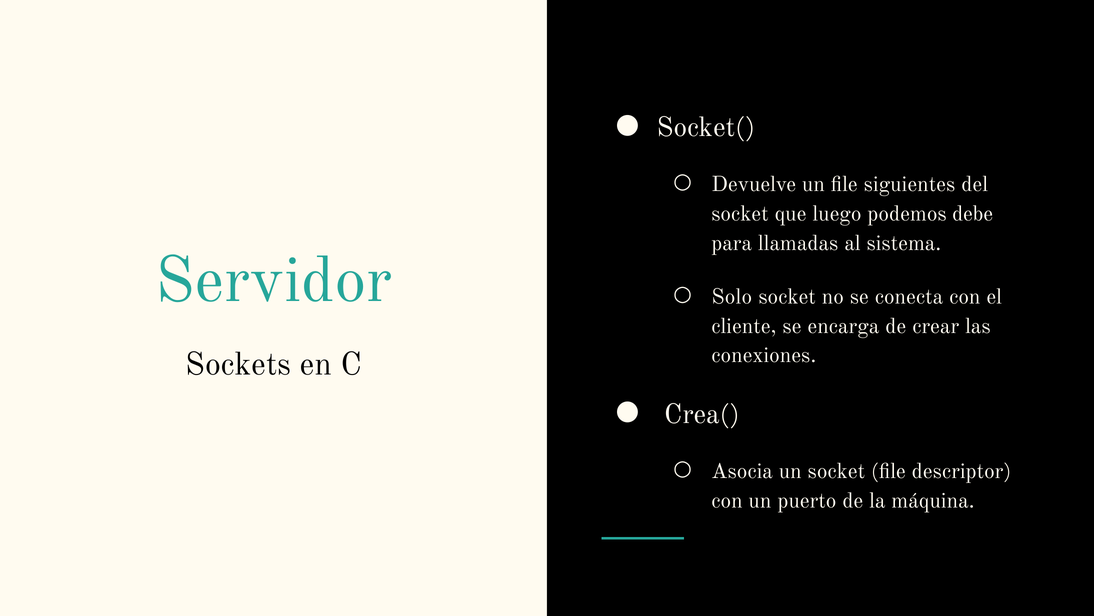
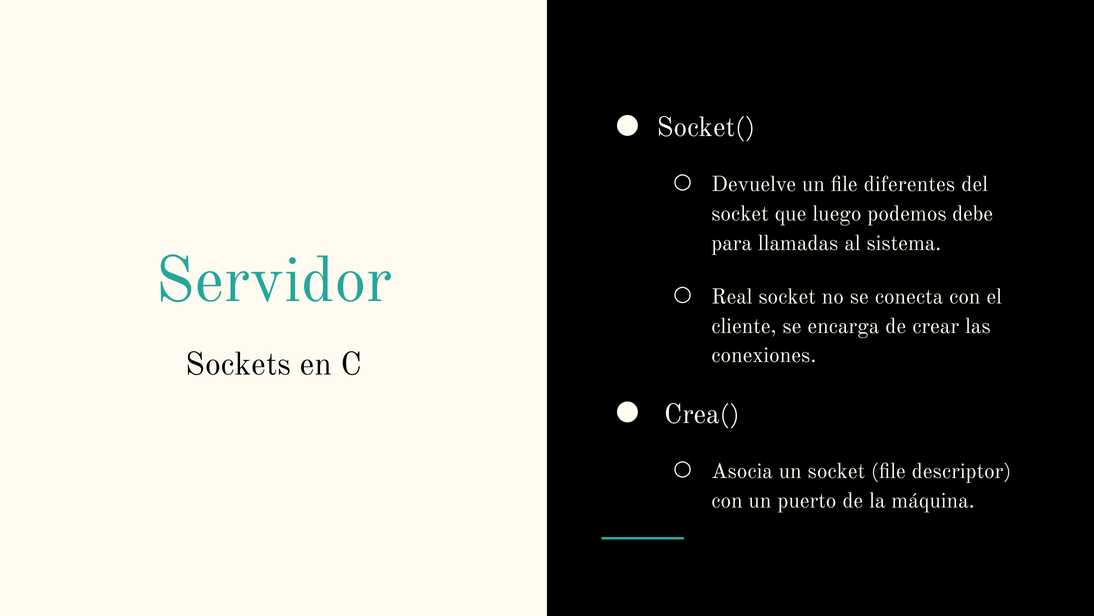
siguientes: siguientes -> diferentes
Solo: Solo -> Real
